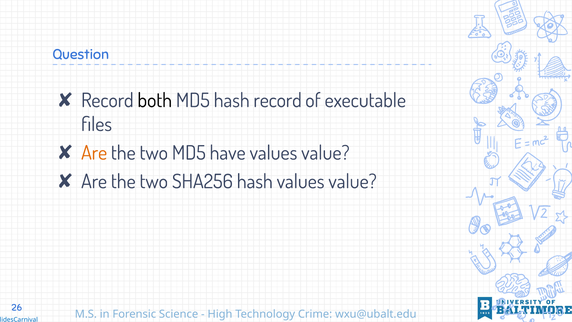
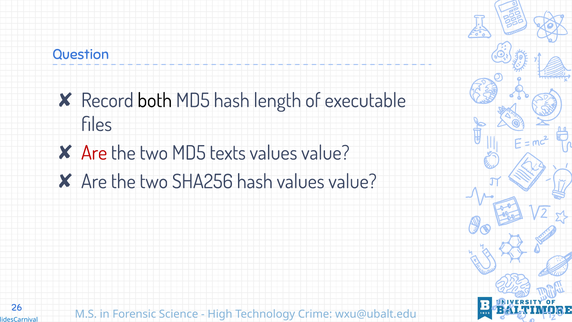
hash record: record -> length
Are at (94, 153) colour: orange -> red
have: have -> texts
